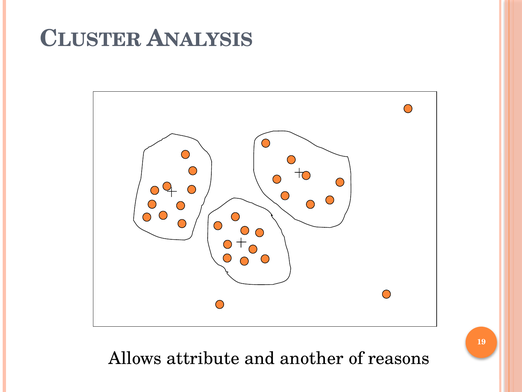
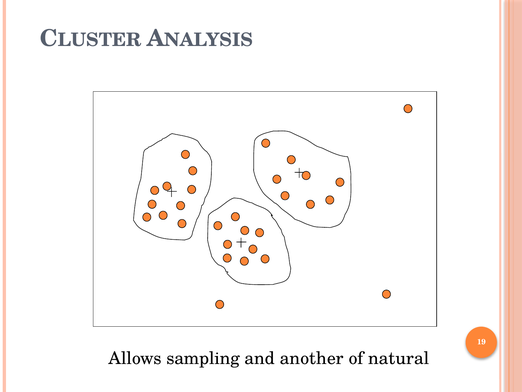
attribute: attribute -> sampling
reasons: reasons -> natural
